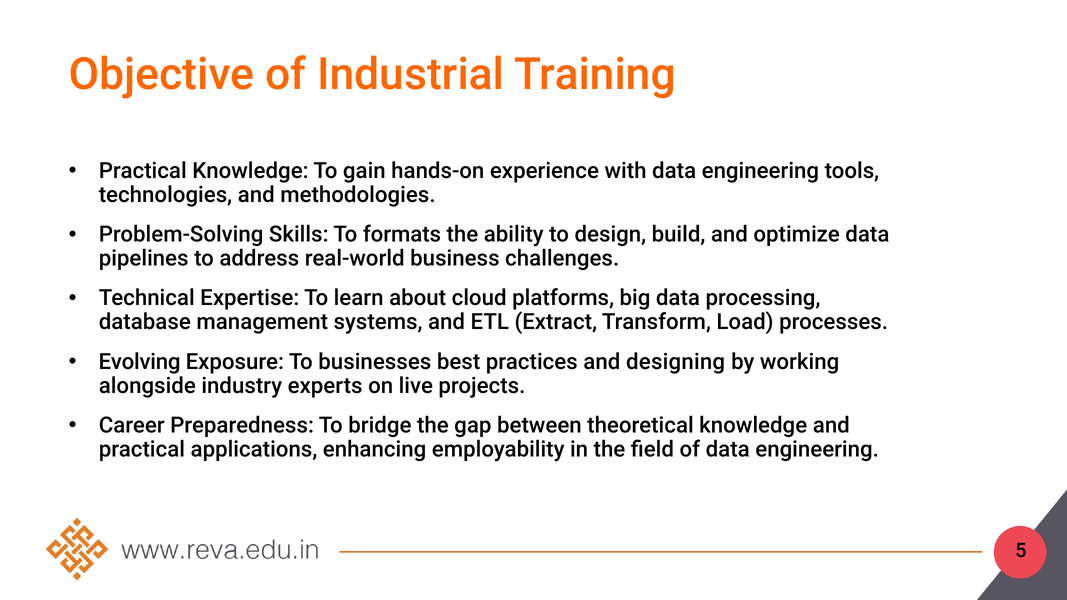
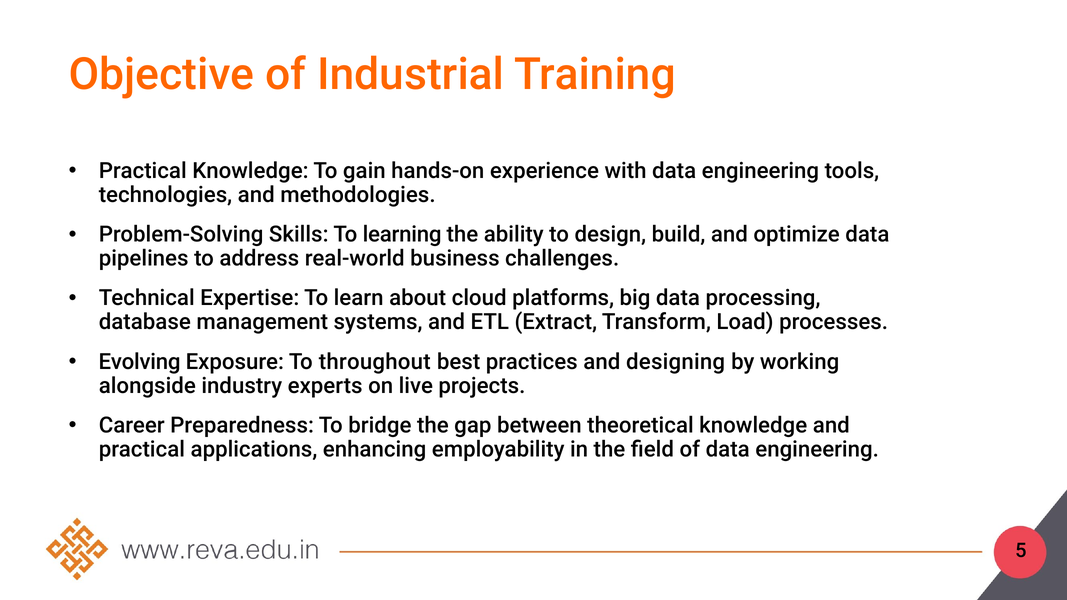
formats: formats -> learning
businesses: businesses -> throughout
